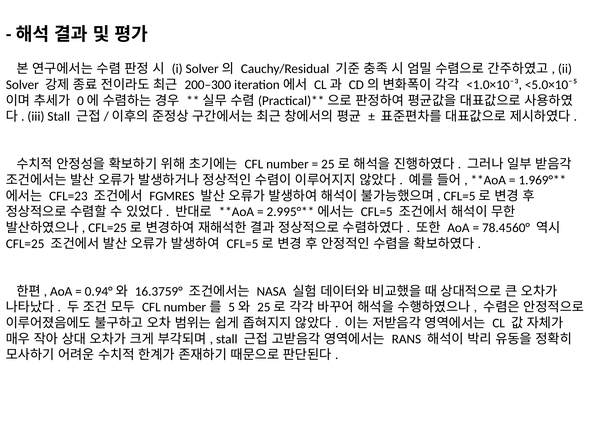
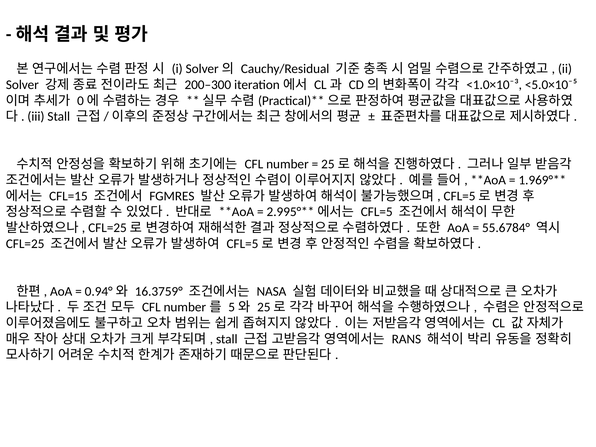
CFL=23: CFL=23 -> CFL=15
78.4560°: 78.4560° -> 55.6784°
